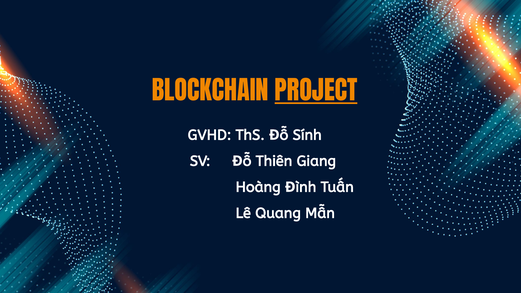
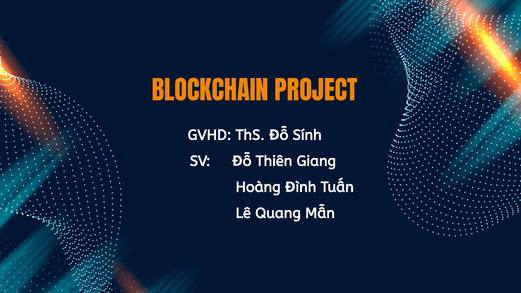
PROJECT underline: present -> none
